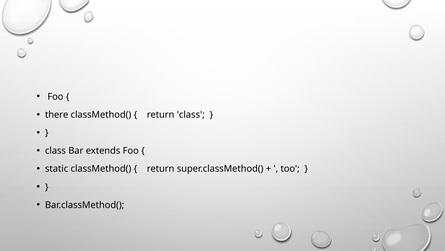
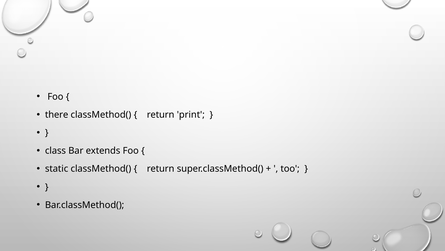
return class: class -> print
